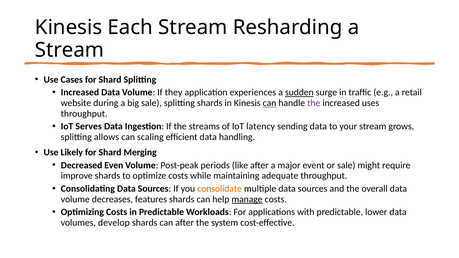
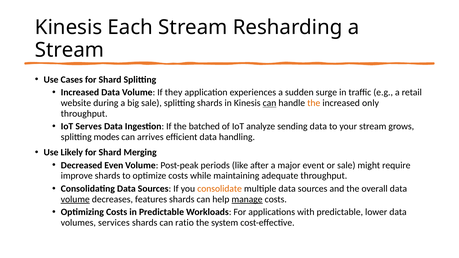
sudden underline: present -> none
the at (314, 103) colour: purple -> orange
uses: uses -> only
streams: streams -> batched
latency: latency -> analyze
allows: allows -> modes
scaling: scaling -> arrives
volume at (75, 199) underline: none -> present
develop: develop -> services
can after: after -> ratio
